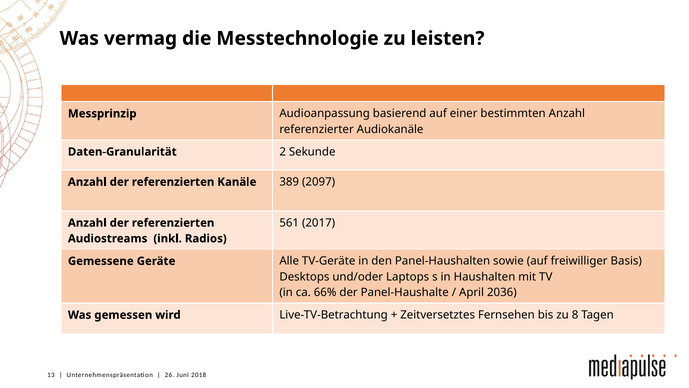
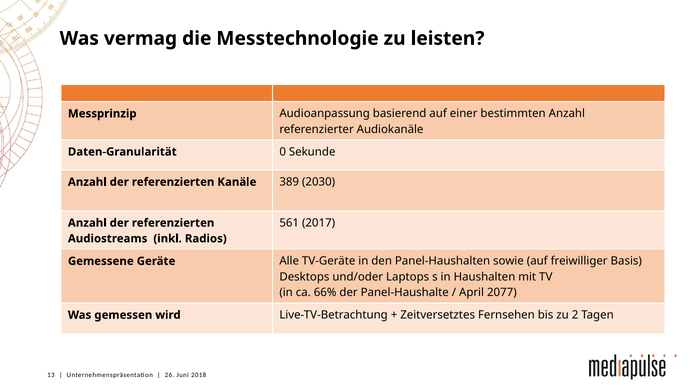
2: 2 -> 0
2097: 2097 -> 2030
2036: 2036 -> 2077
8: 8 -> 2
